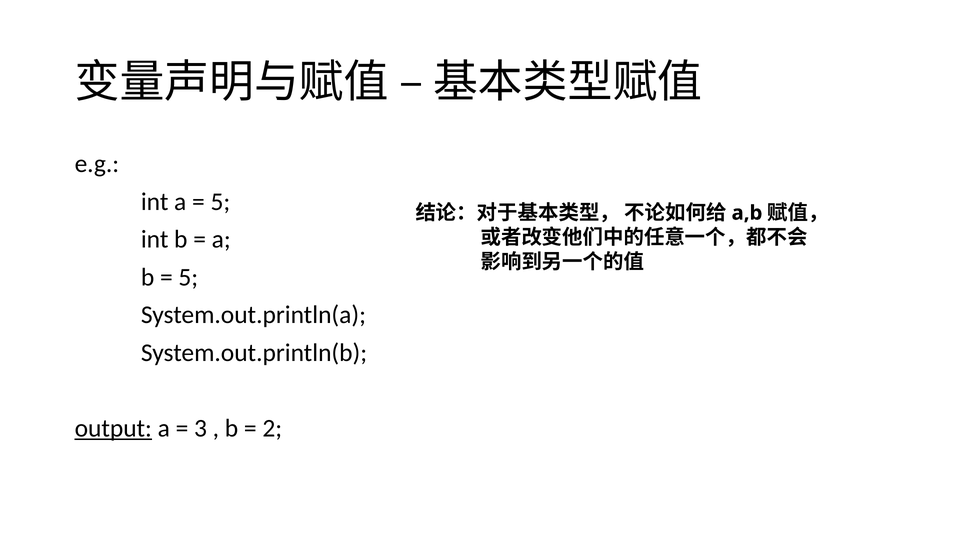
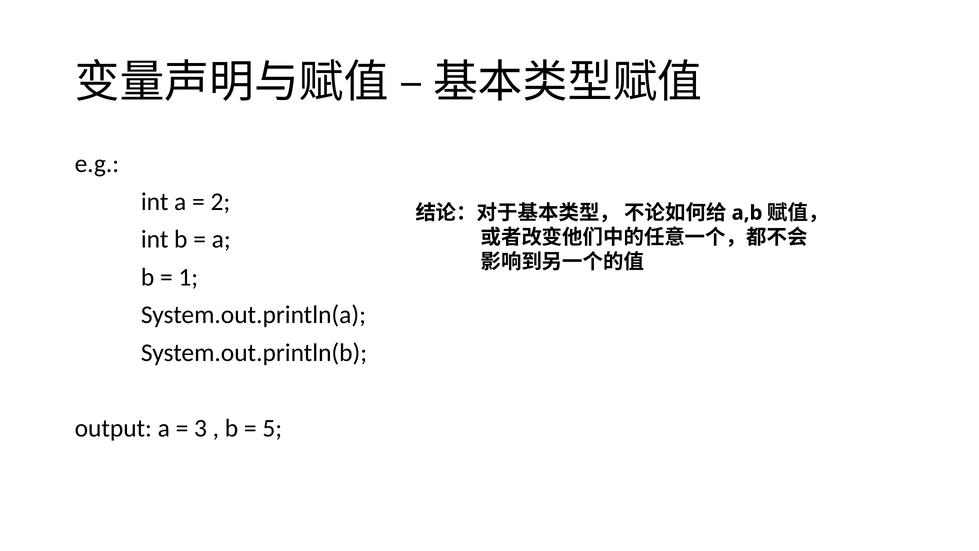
5 at (220, 202): 5 -> 2
5 at (188, 277): 5 -> 1
output underline: present -> none
2: 2 -> 5
